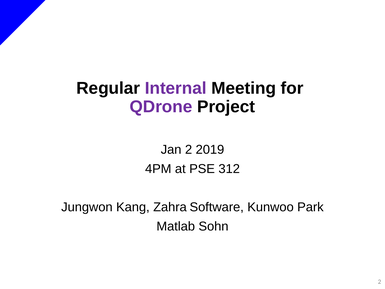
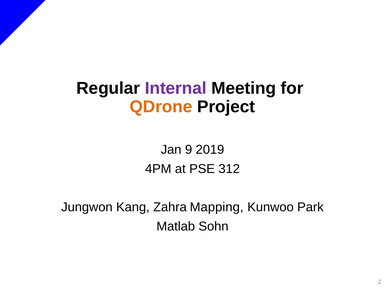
QDrone colour: purple -> orange
Jan 2: 2 -> 9
Software: Software -> Mapping
